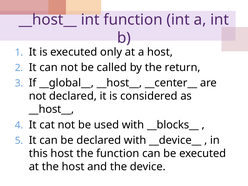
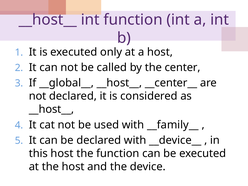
return: return -> center
__blocks__: __blocks__ -> __family__
